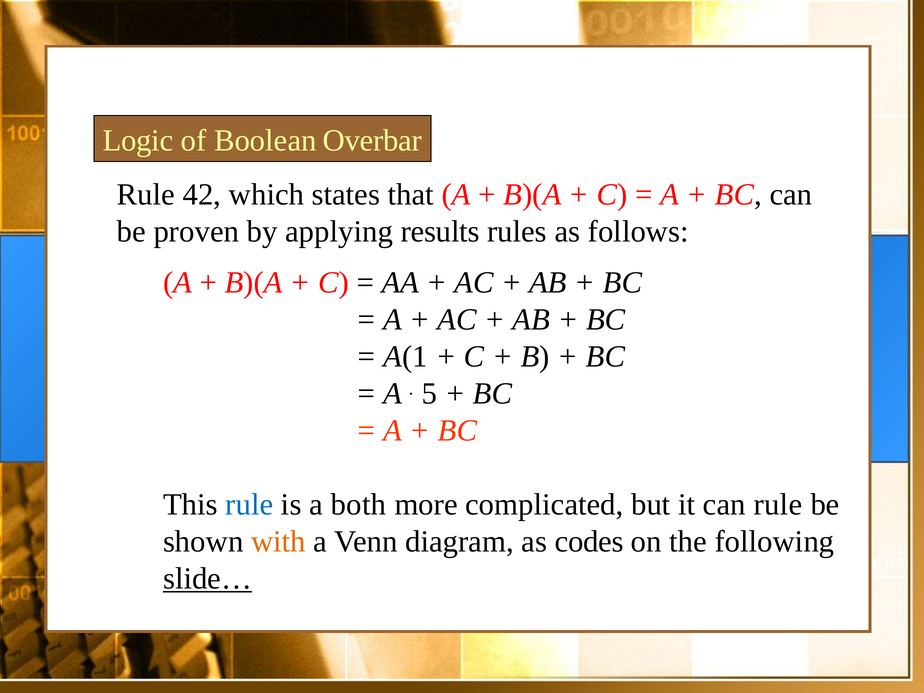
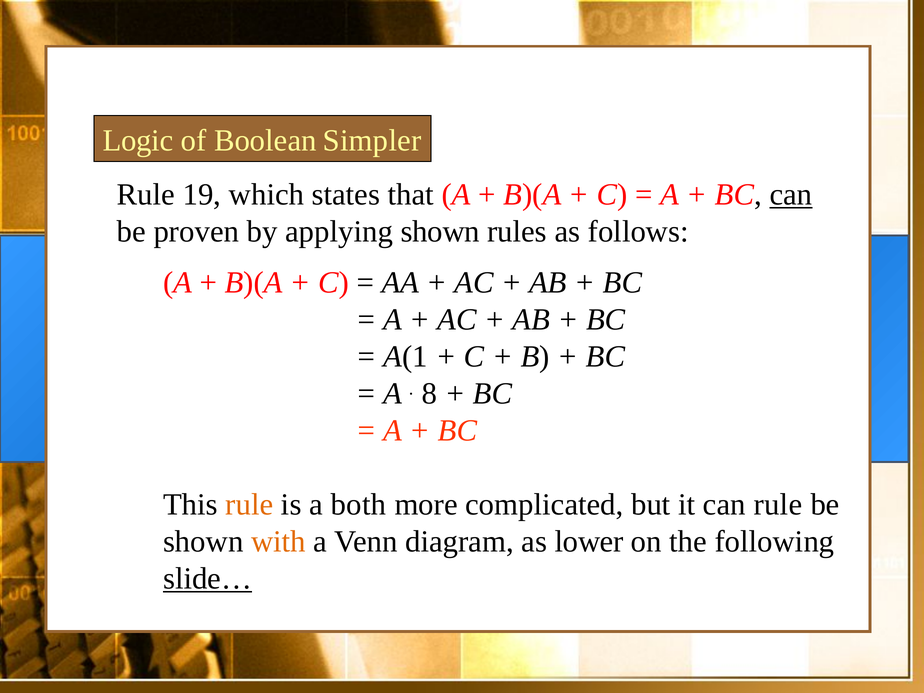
Overbar: Overbar -> Simpler
42: 42 -> 19
can at (791, 195) underline: none -> present
applying results: results -> shown
5: 5 -> 8
rule at (249, 505) colour: blue -> orange
codes: codes -> lower
